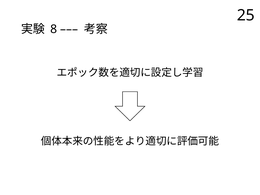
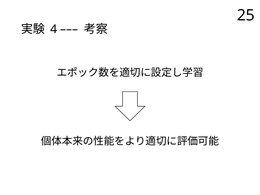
8: 8 -> 4
